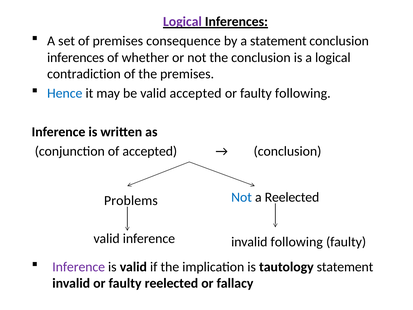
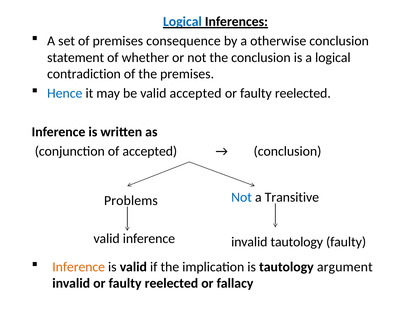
Logical at (182, 22) colour: purple -> blue
a statement: statement -> otherwise
inferences at (76, 57): inferences -> statement
following at (303, 93): following -> reelected
a Reelected: Reelected -> Transitive
invalid following: following -> tautology
Inference at (79, 267) colour: purple -> orange
tautology statement: statement -> argument
